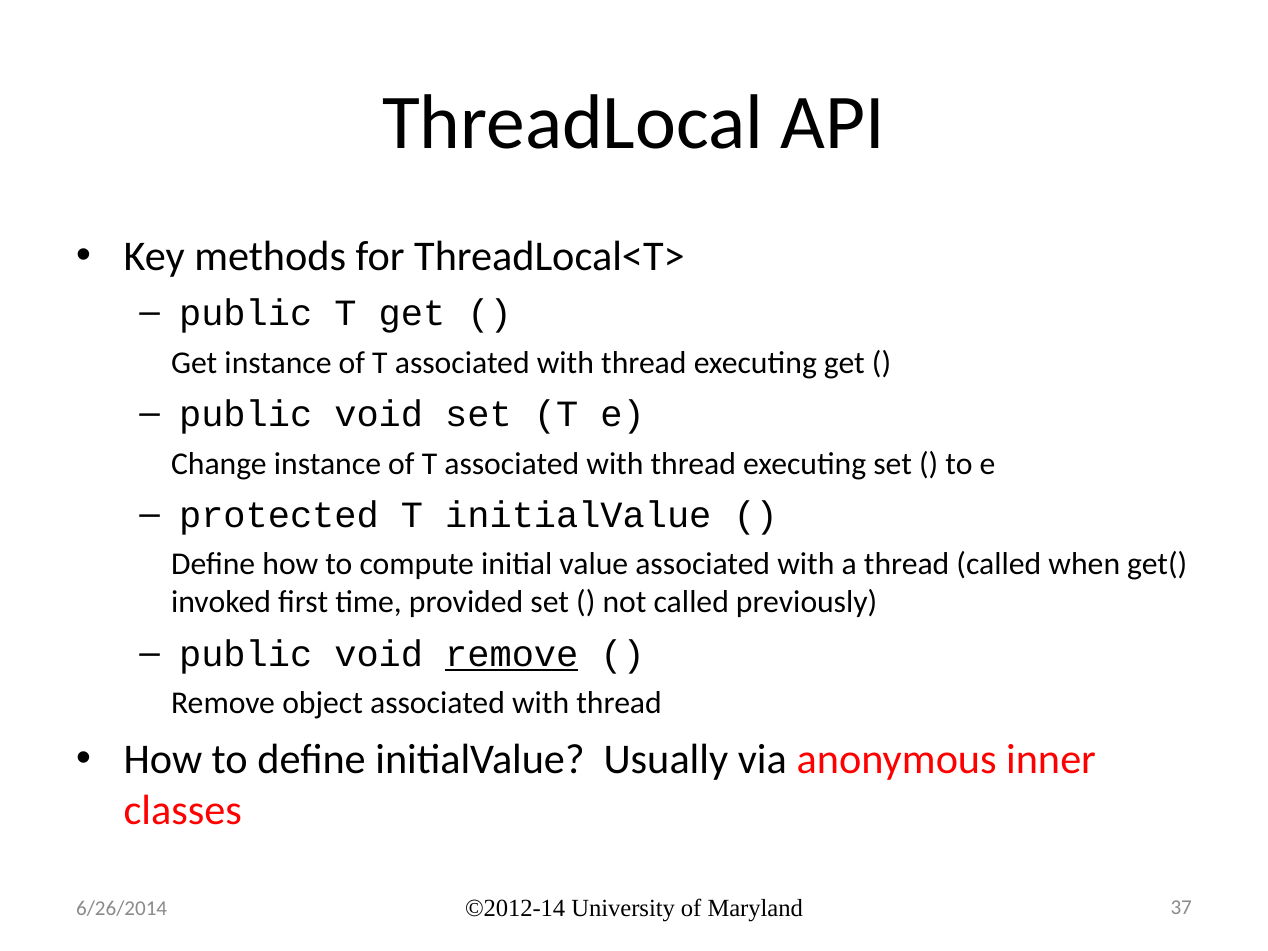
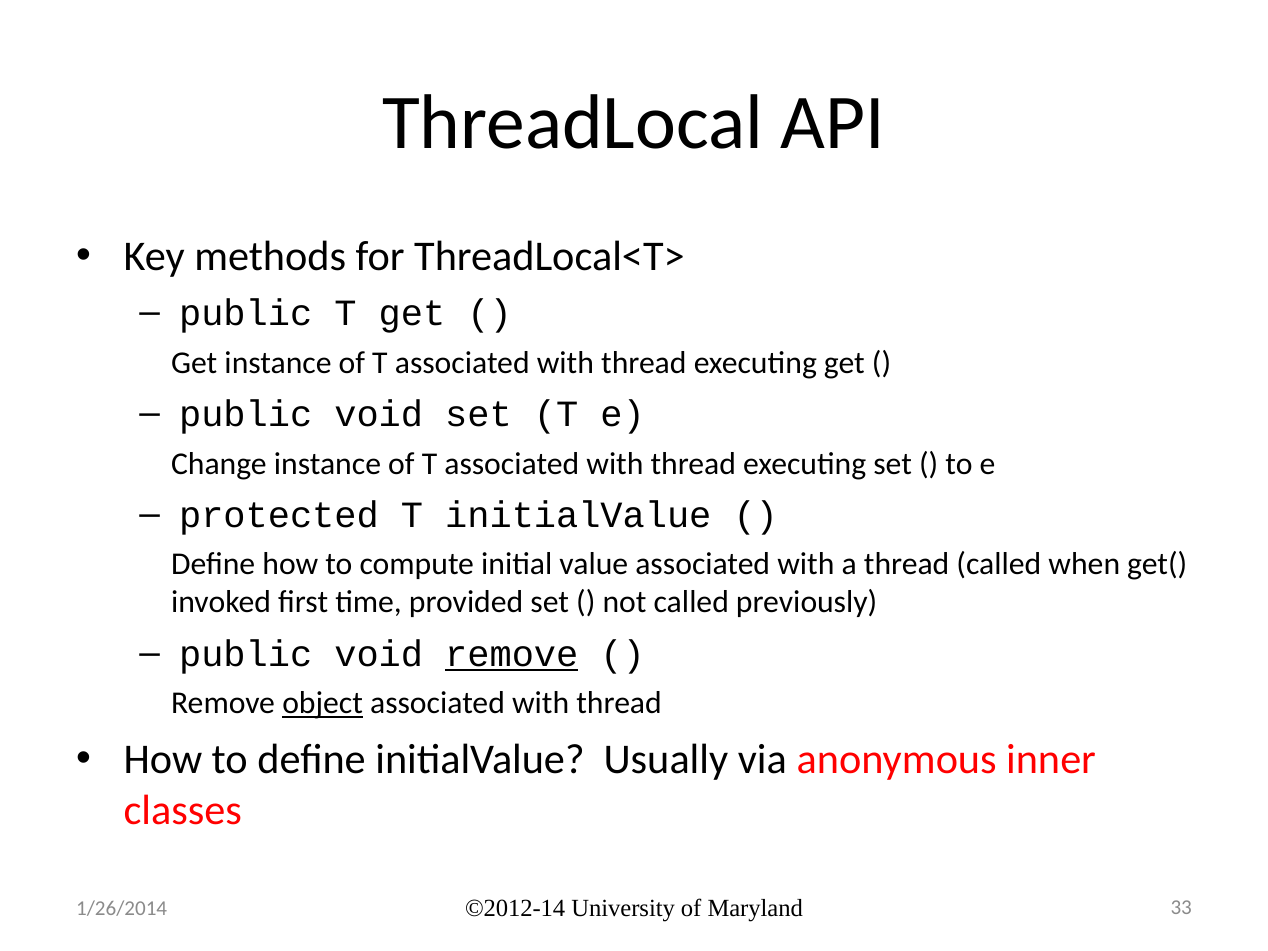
object underline: none -> present
37: 37 -> 33
6/26/2014: 6/26/2014 -> 1/26/2014
